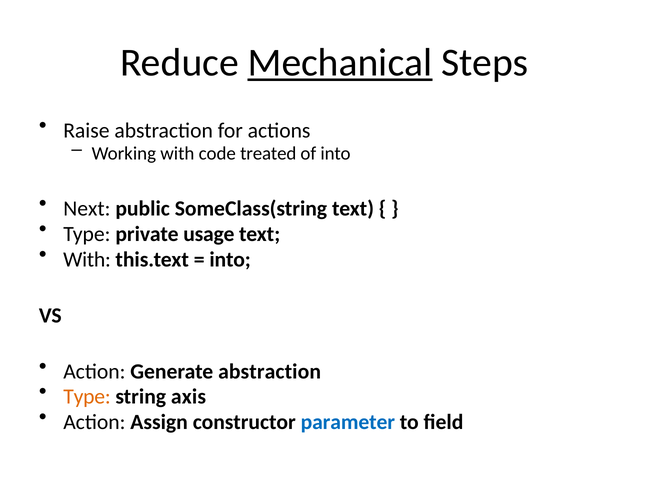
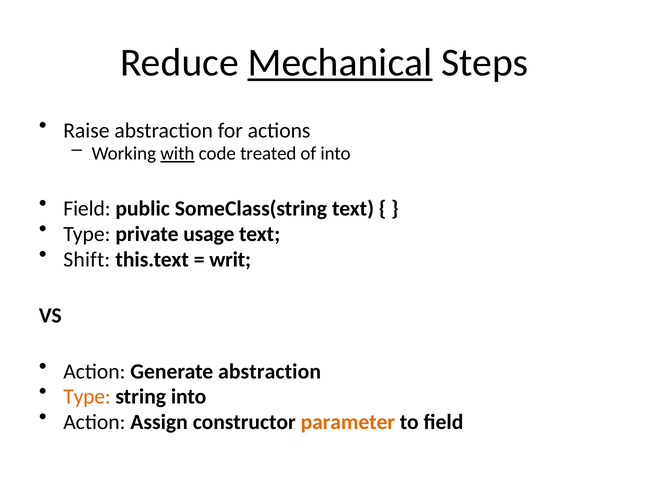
with at (177, 154) underline: none -> present
Next at (87, 209): Next -> Field
With at (87, 259): With -> Shift
into at (230, 259): into -> writ
string axis: axis -> into
parameter colour: blue -> orange
